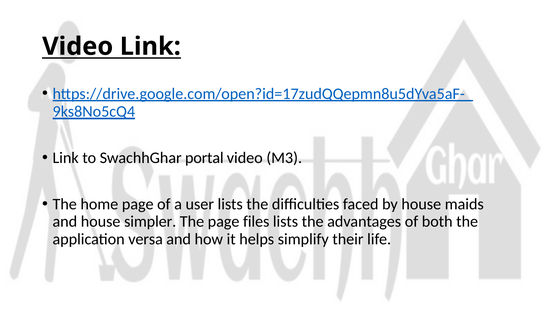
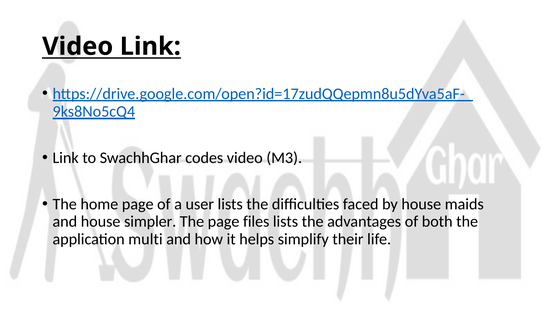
portal: portal -> codes
versa: versa -> multi
